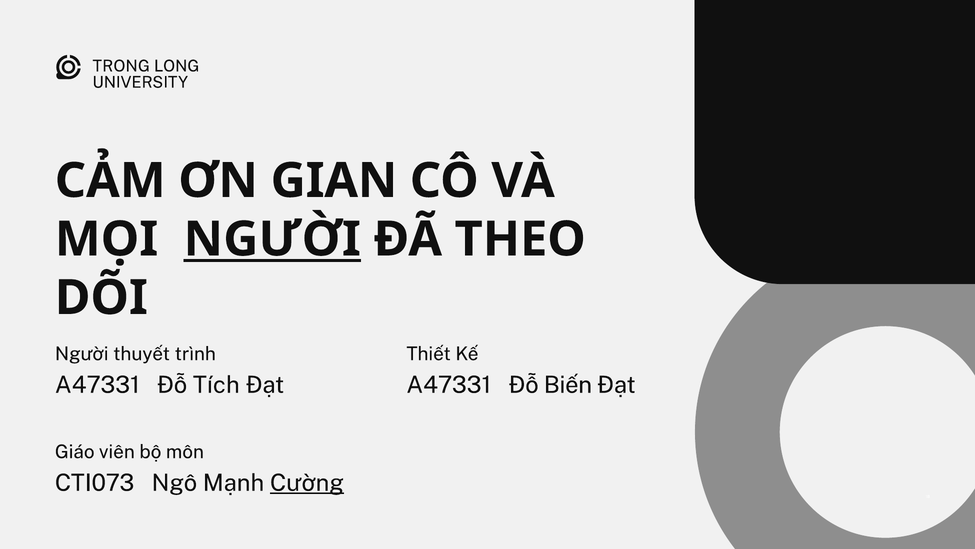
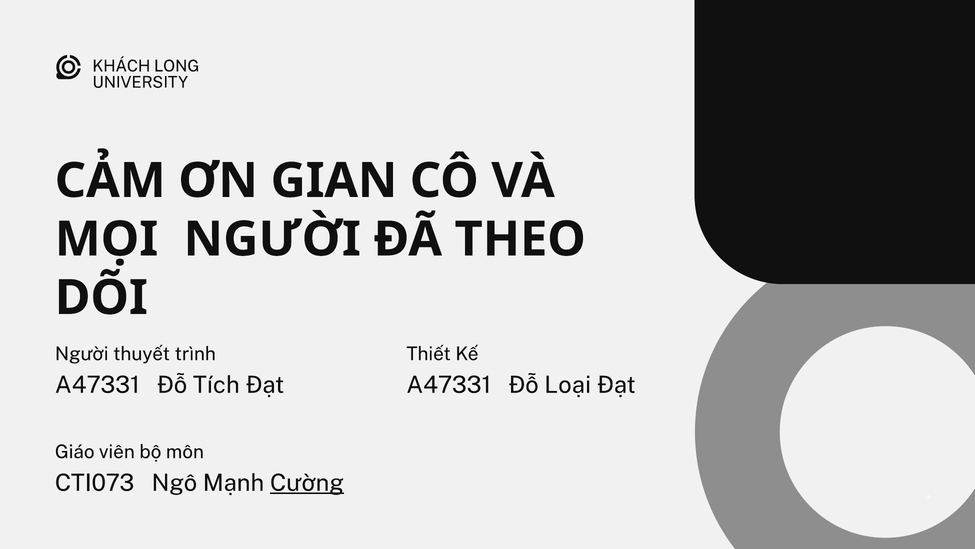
TRONG: TRONG -> KHÁCH
NGƯỜI at (272, 239) underline: present -> none
Biến: Biến -> Loại
